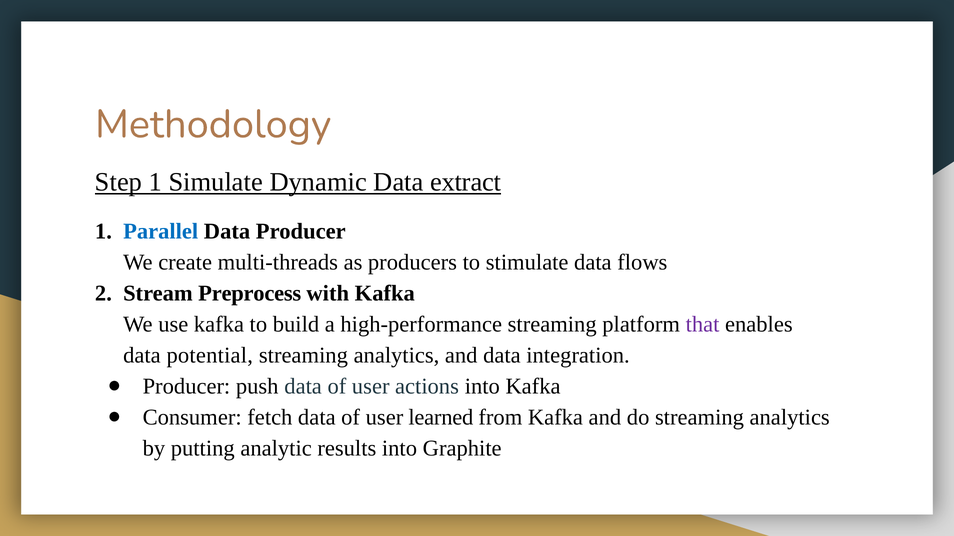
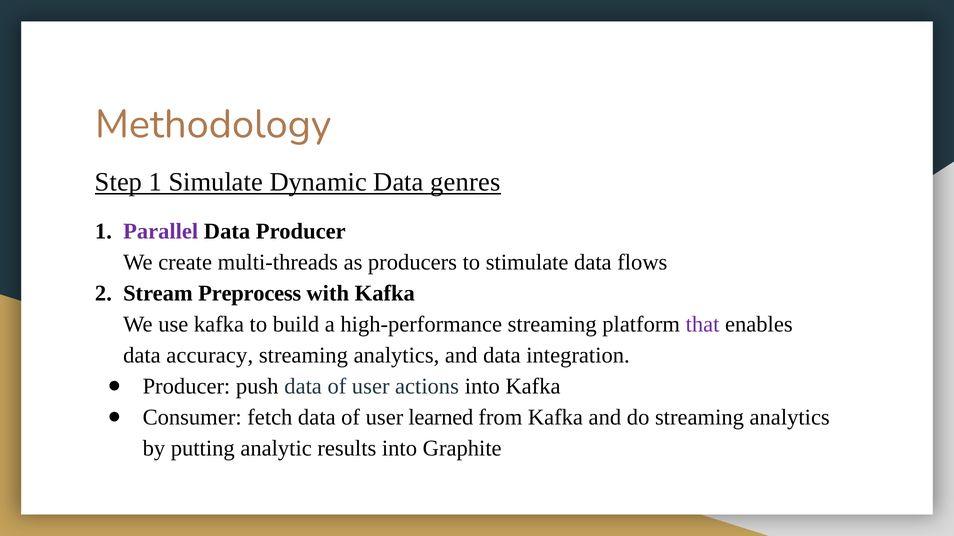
extract: extract -> genres
Parallel colour: blue -> purple
potential: potential -> accuracy
